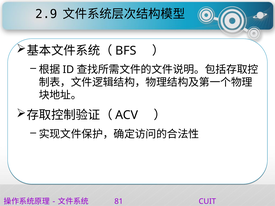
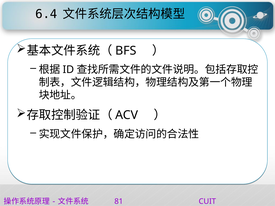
2.9: 2.9 -> 6.4
